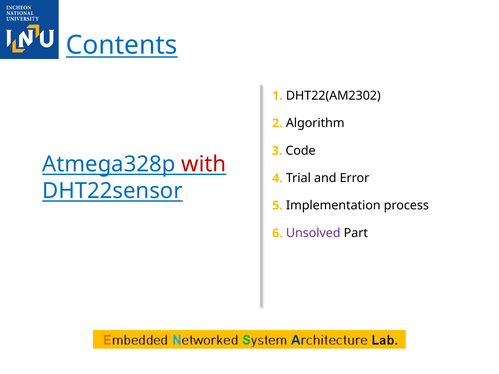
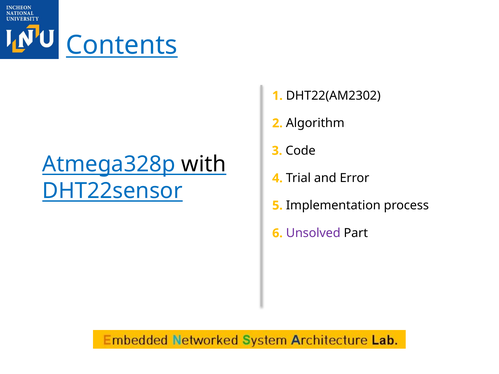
with colour: red -> black
